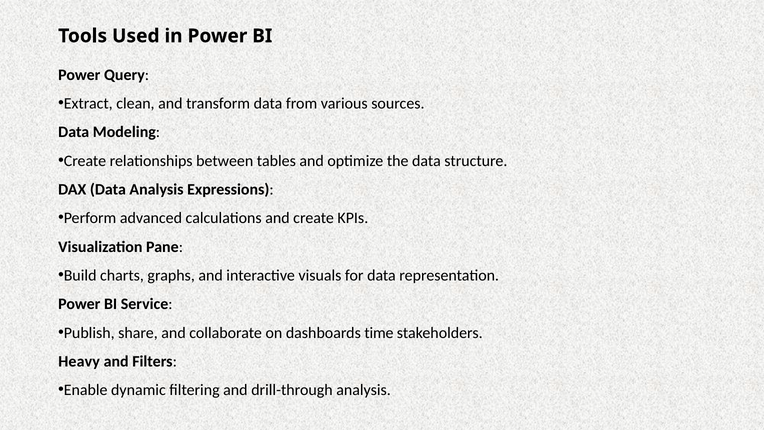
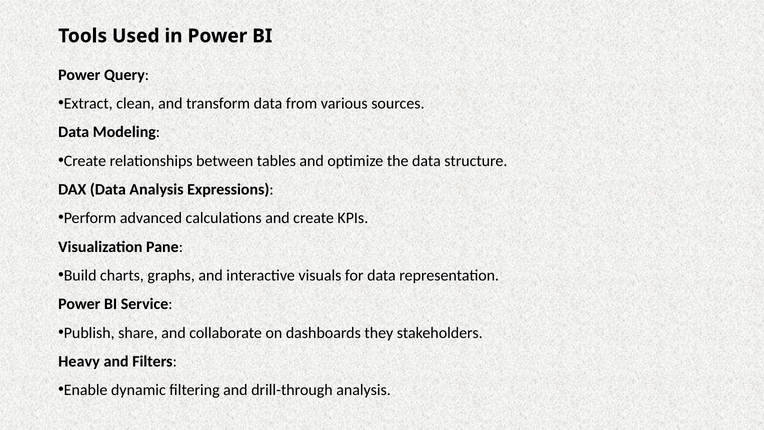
time: time -> they
